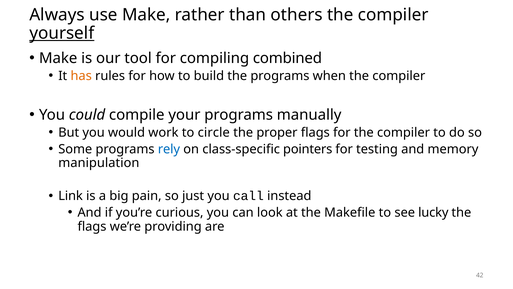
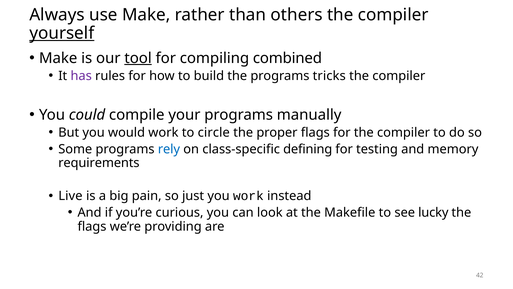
tool underline: none -> present
has colour: orange -> purple
when: when -> tricks
pointers: pointers -> defining
manipulation: manipulation -> requirements
Link: Link -> Live
you call: call -> work
